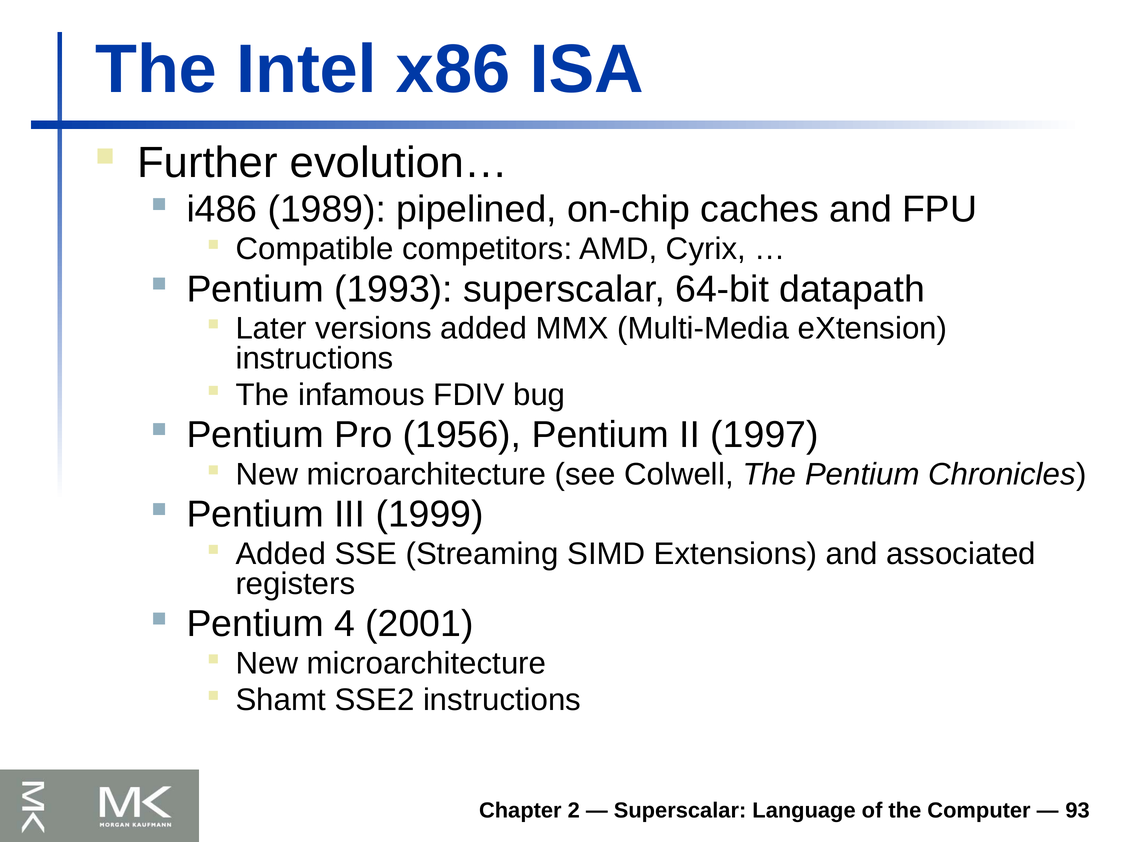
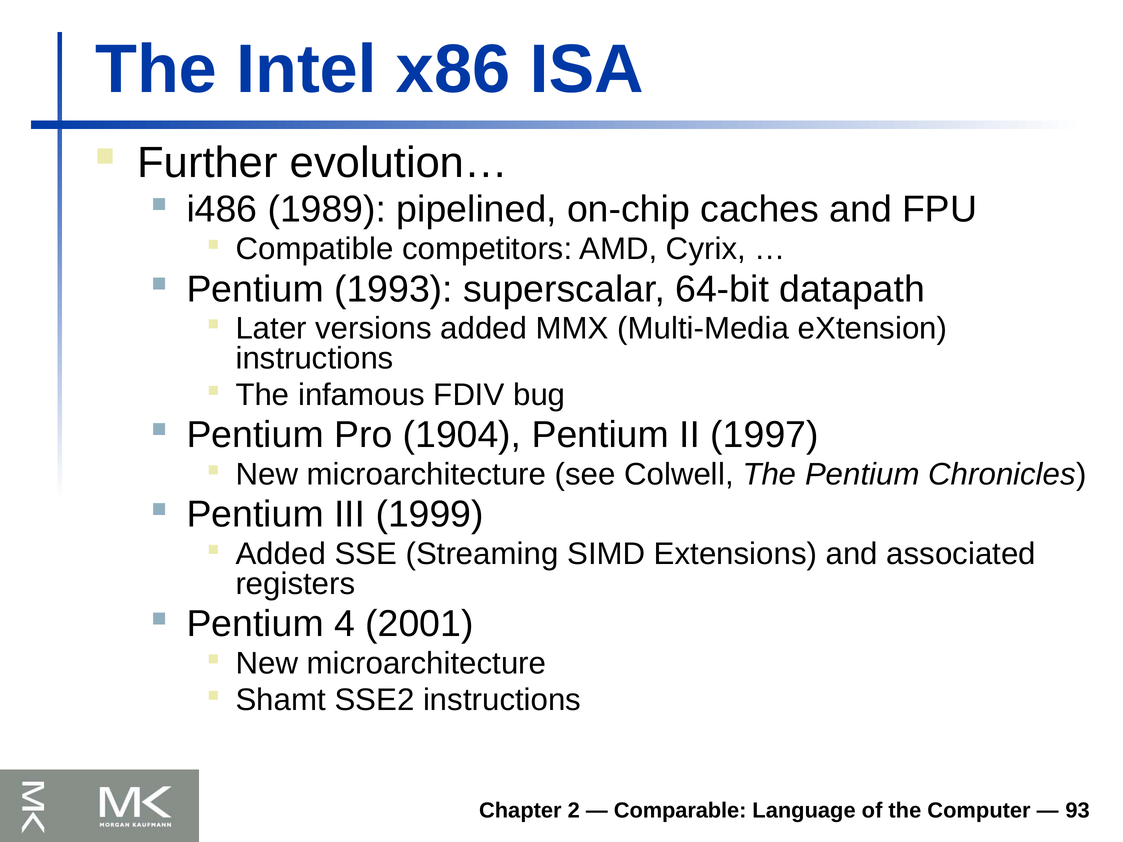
1956: 1956 -> 1904
Superscalar at (680, 811): Superscalar -> Comparable
